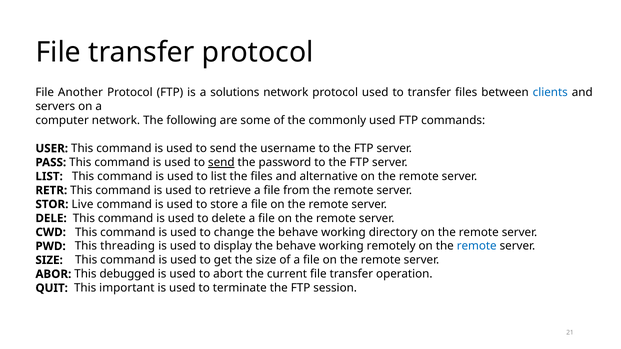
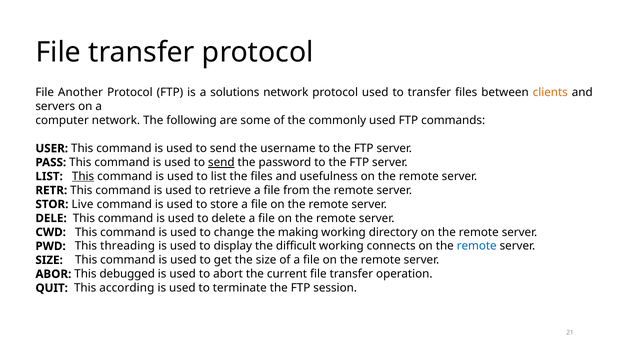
clients colour: blue -> orange
This at (83, 177) underline: none -> present
alternative: alternative -> usefulness
change the behave: behave -> making
display the behave: behave -> difficult
remotely: remotely -> connects
important: important -> according
